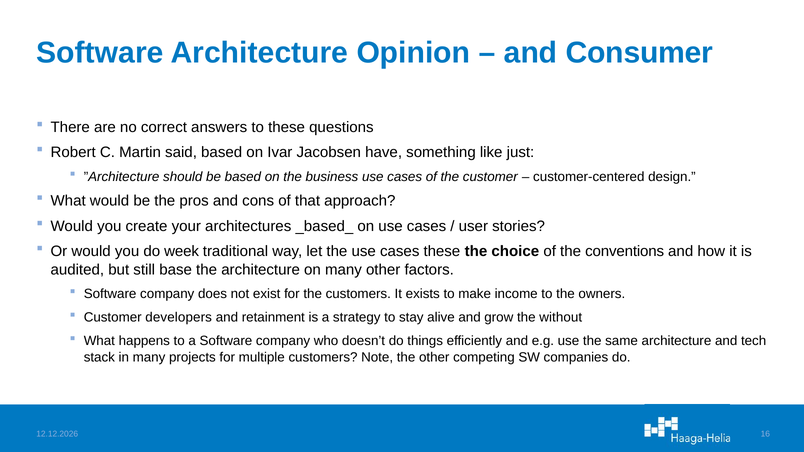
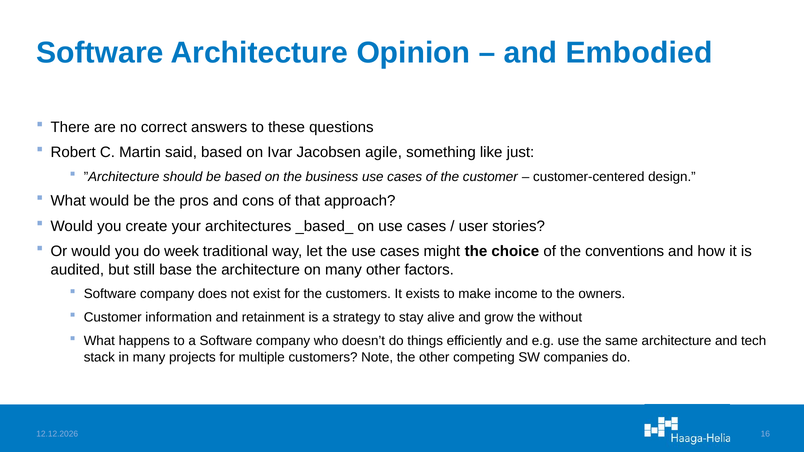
Consumer: Consumer -> Embodied
have: have -> agile
cases these: these -> might
developers: developers -> information
